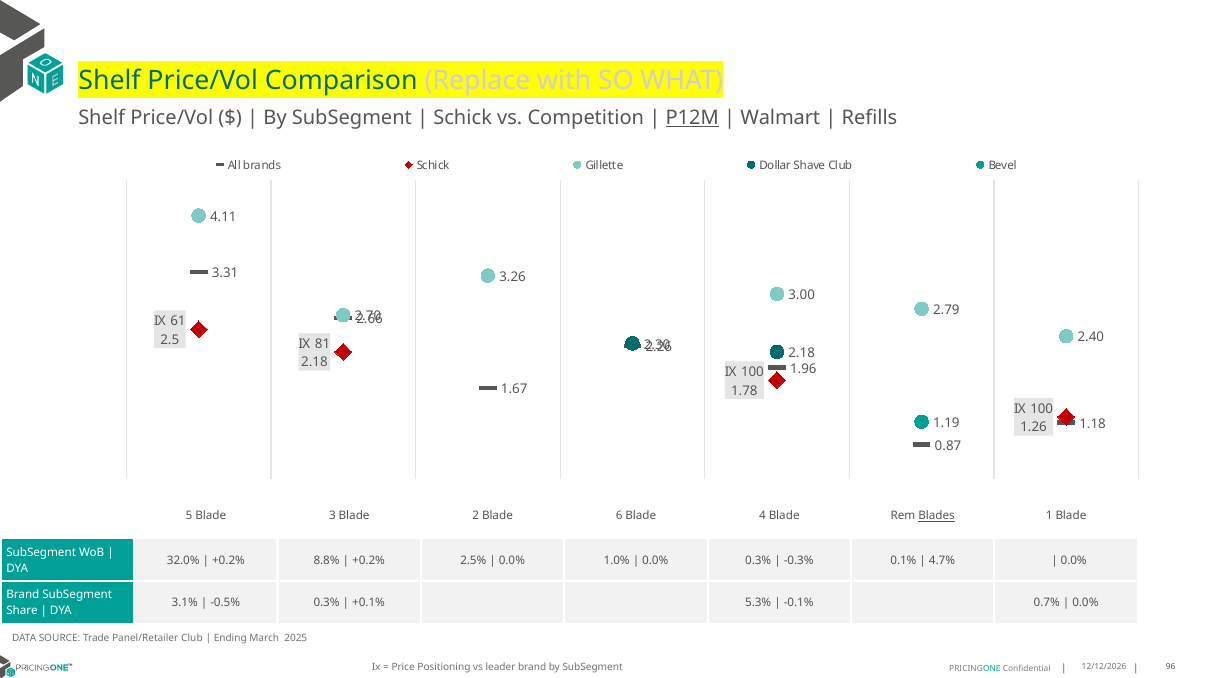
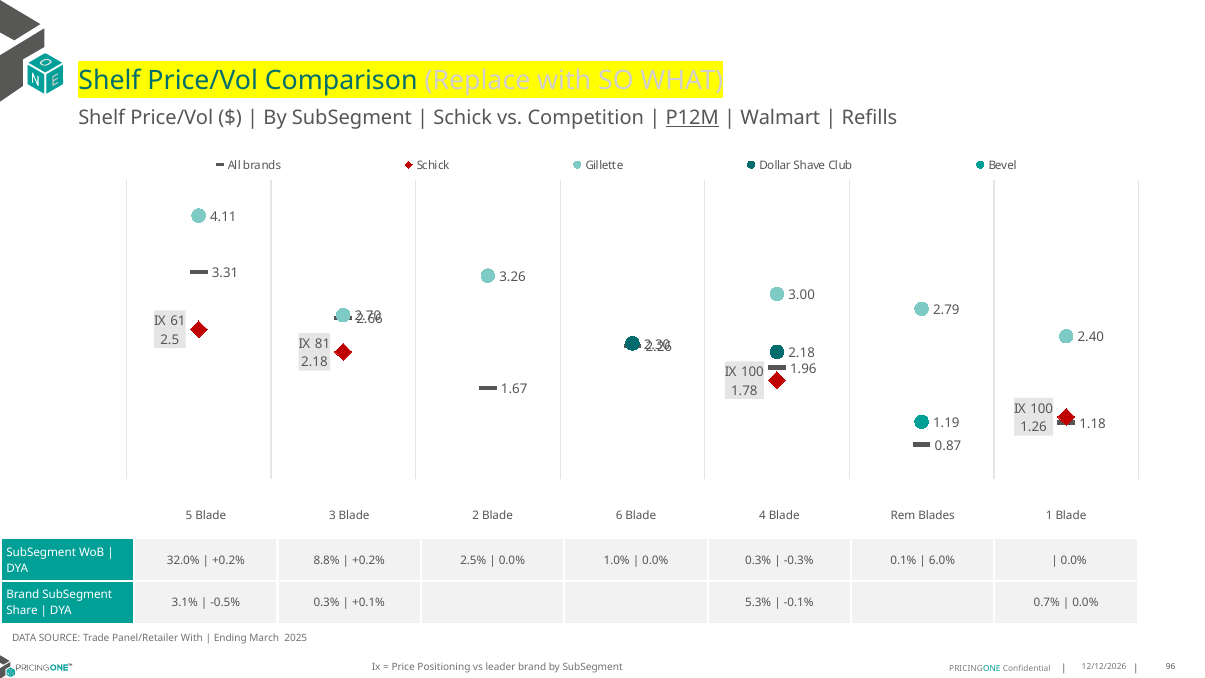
Blades underline: present -> none
4.7%: 4.7% -> 6.0%
Panel/Retailer Club: Club -> With
